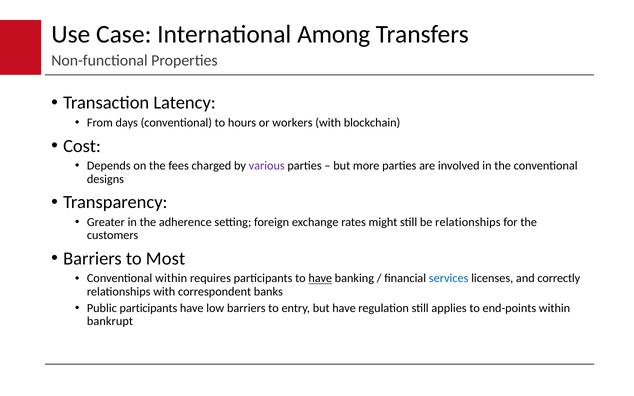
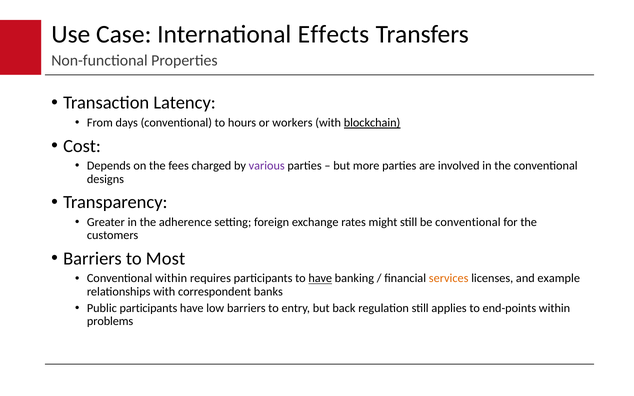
Among: Among -> Effects
blockchain underline: none -> present
be relationships: relationships -> conventional
services colour: blue -> orange
correctly: correctly -> example
but have: have -> back
bankrupt: bankrupt -> problems
